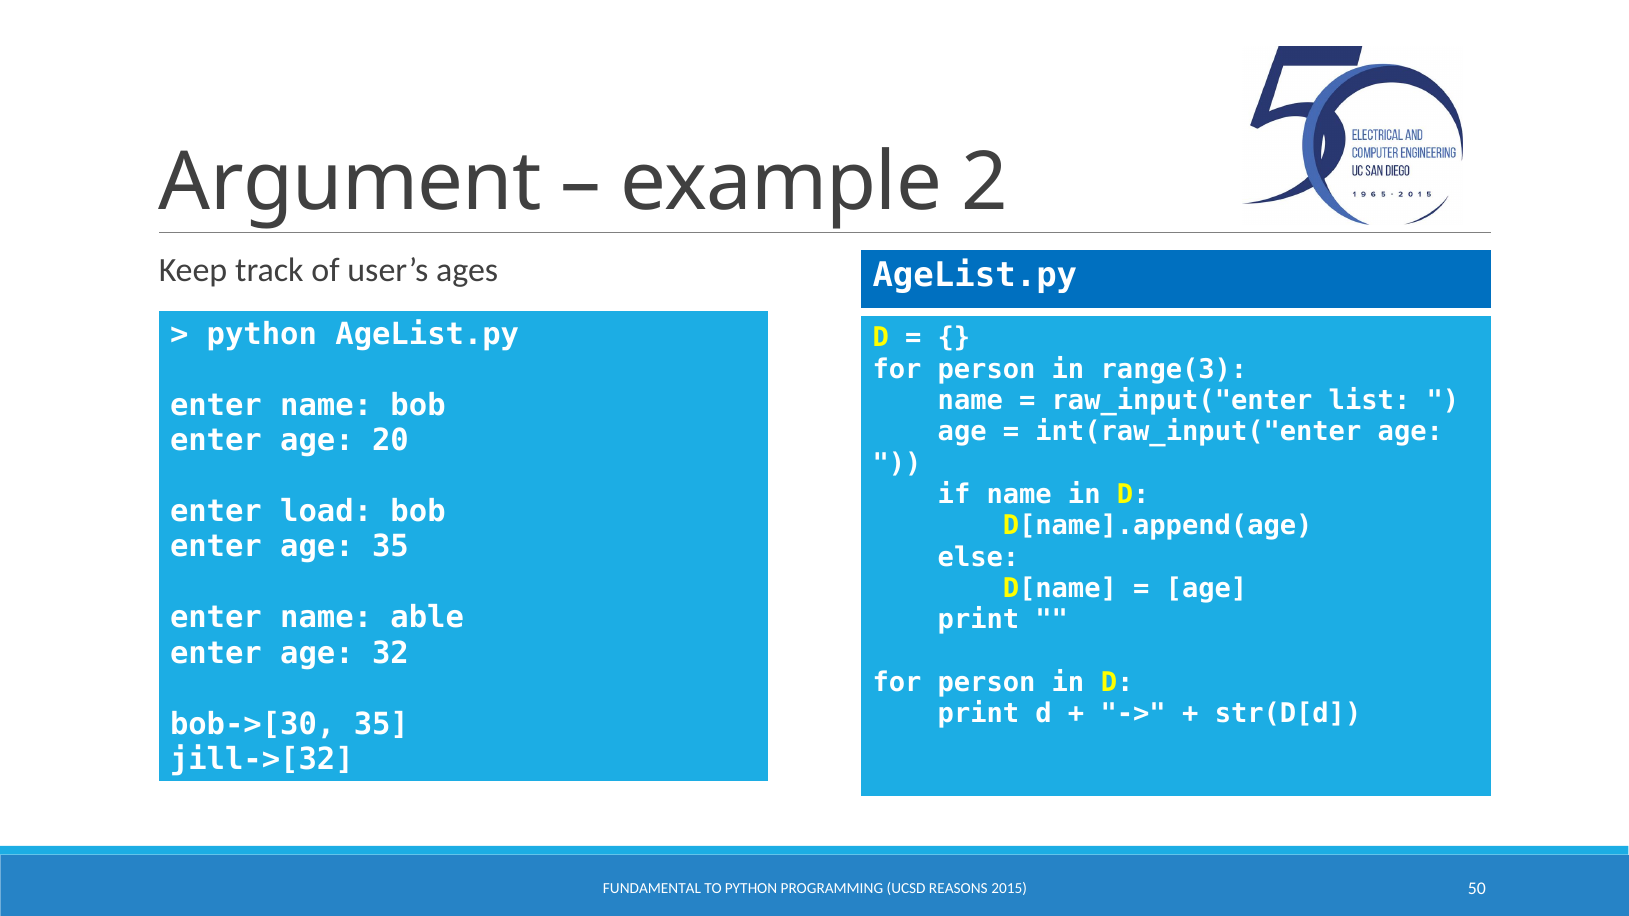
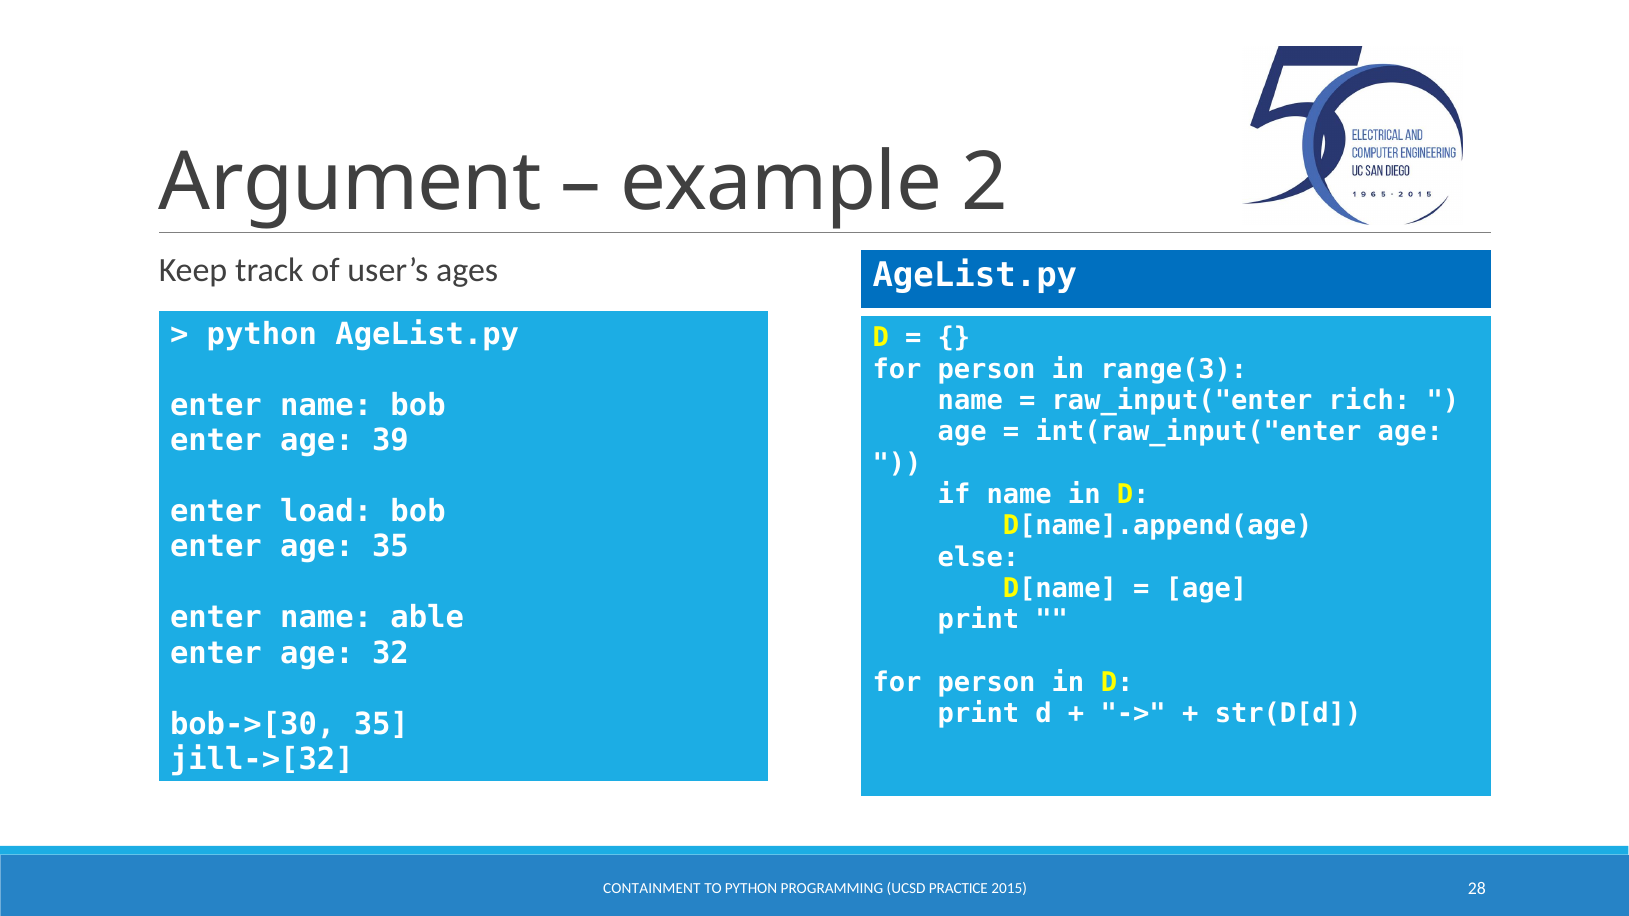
list: list -> rich
20: 20 -> 39
FUNDAMENTAL: FUNDAMENTAL -> CONTAINMENT
REASONS: REASONS -> PRACTICE
50: 50 -> 28
